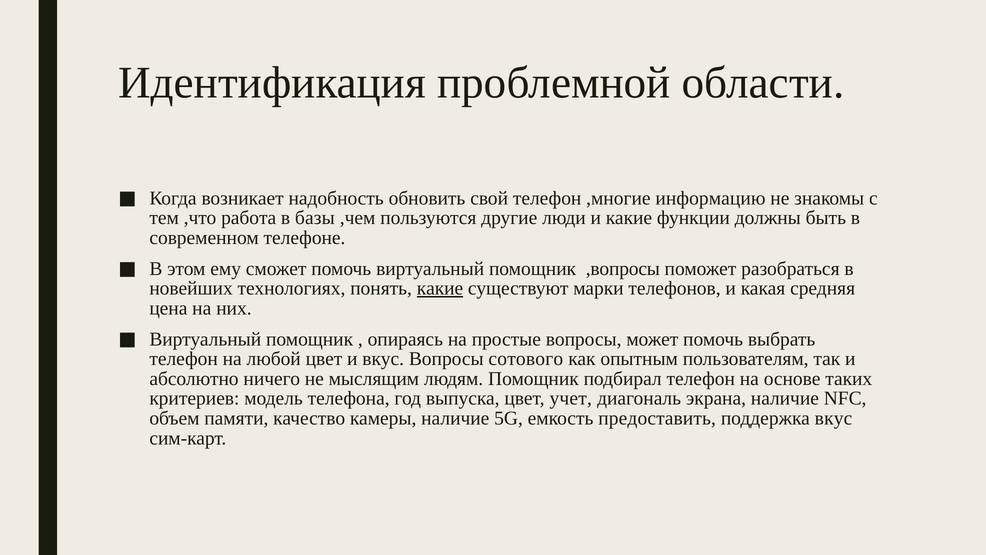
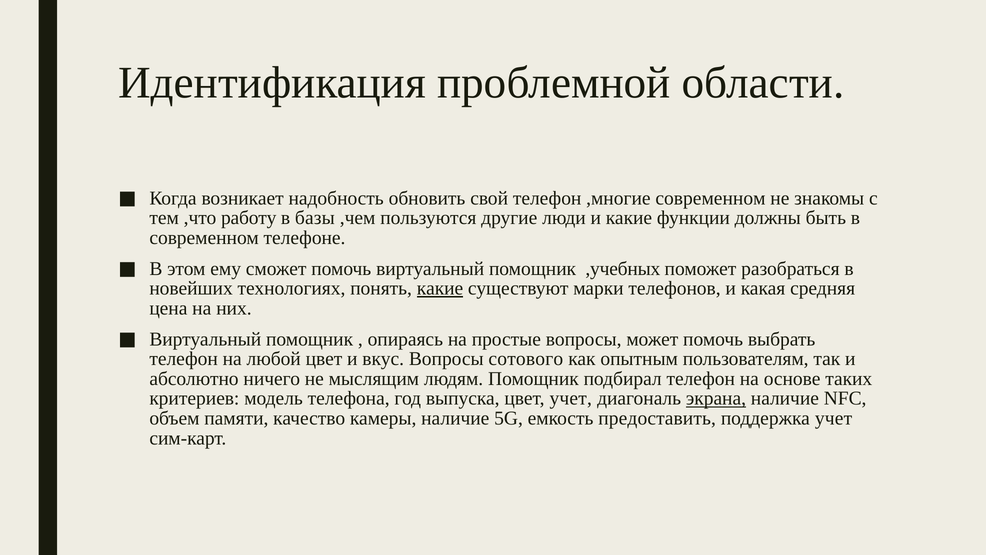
,многие информацию: информацию -> современном
работа: работа -> работу
,вопросы: ,вопросы -> ,учебных
экрана underline: none -> present
поддержка вкус: вкус -> учет
